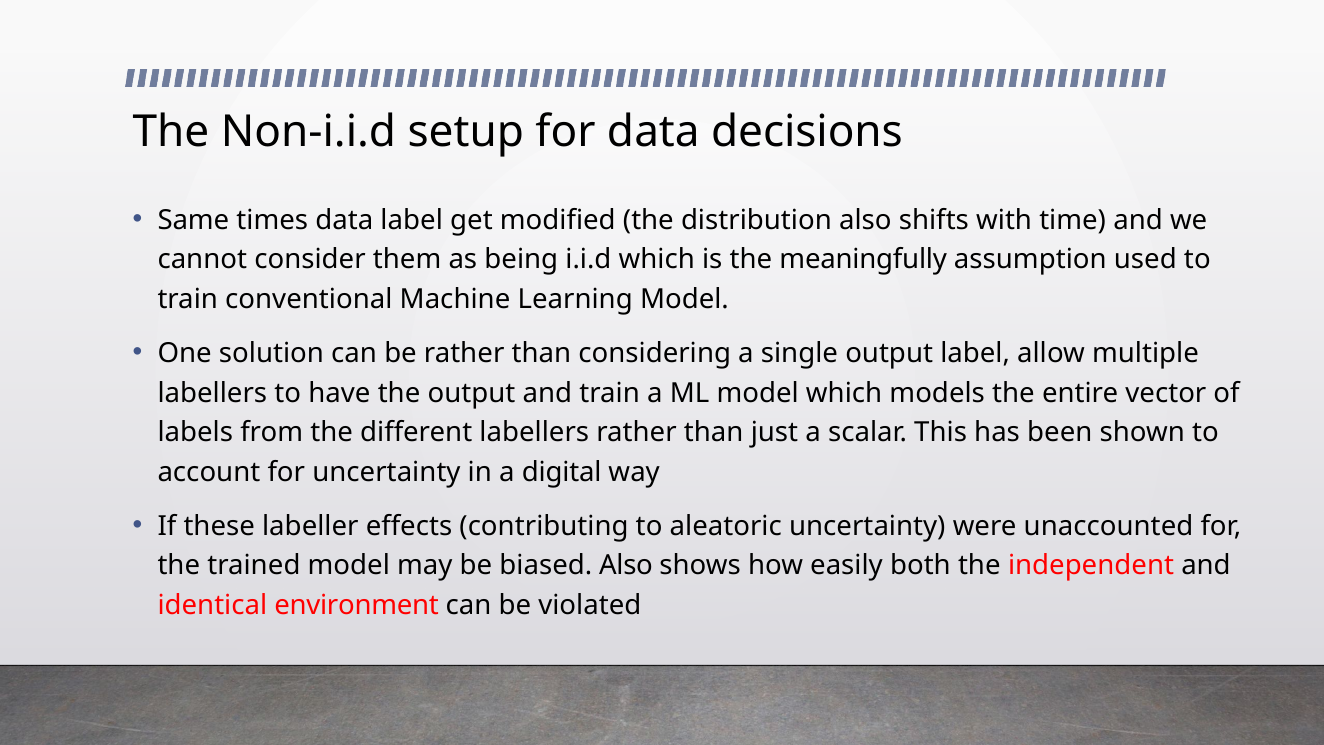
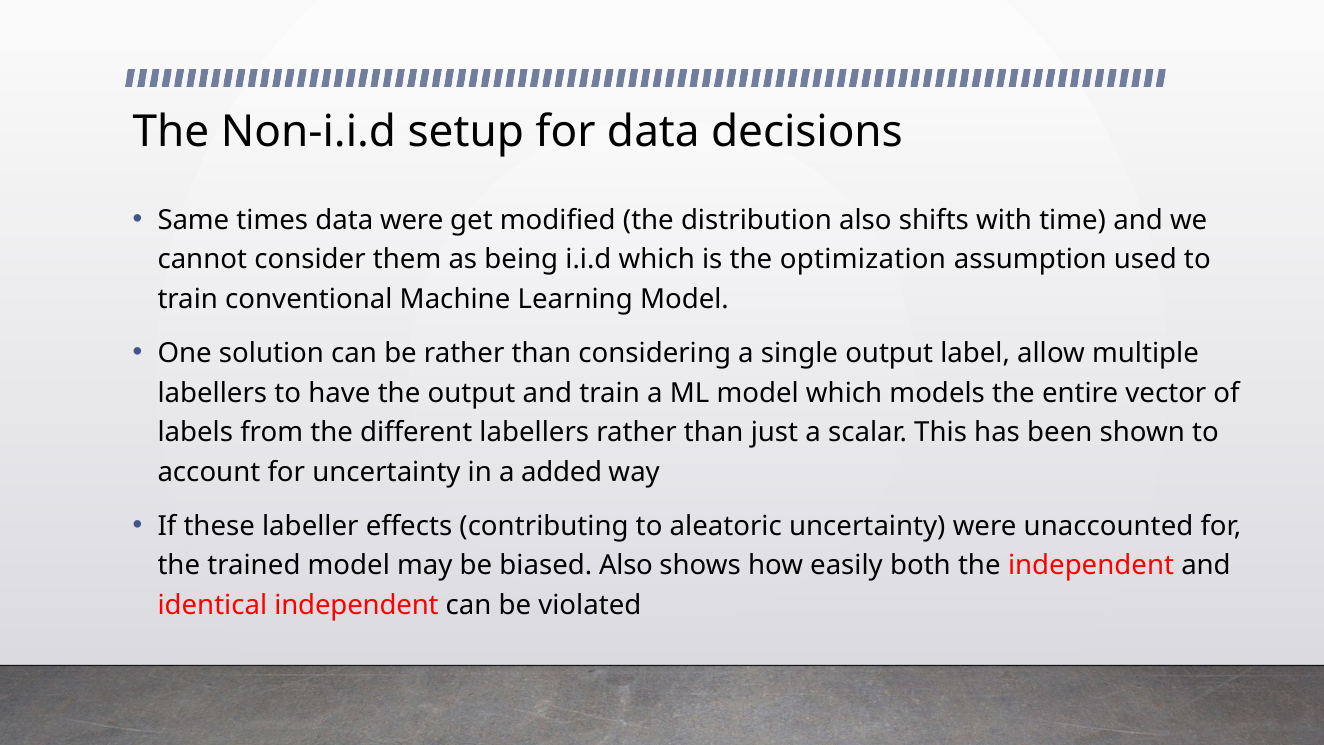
data label: label -> were
meaningfully: meaningfully -> optimization
digital: digital -> added
identical environment: environment -> independent
